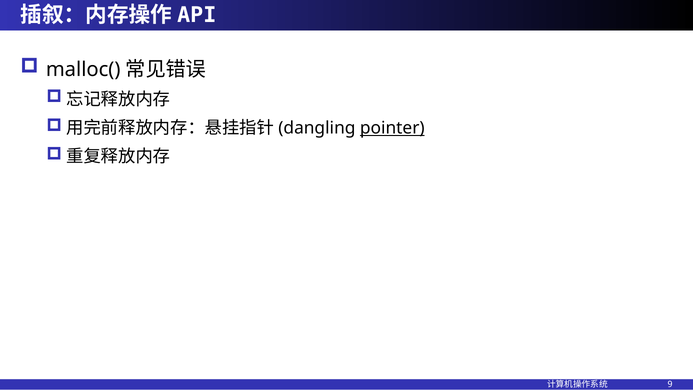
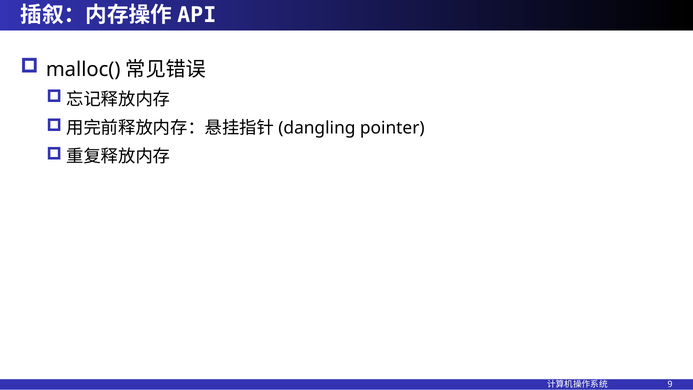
pointer underline: present -> none
